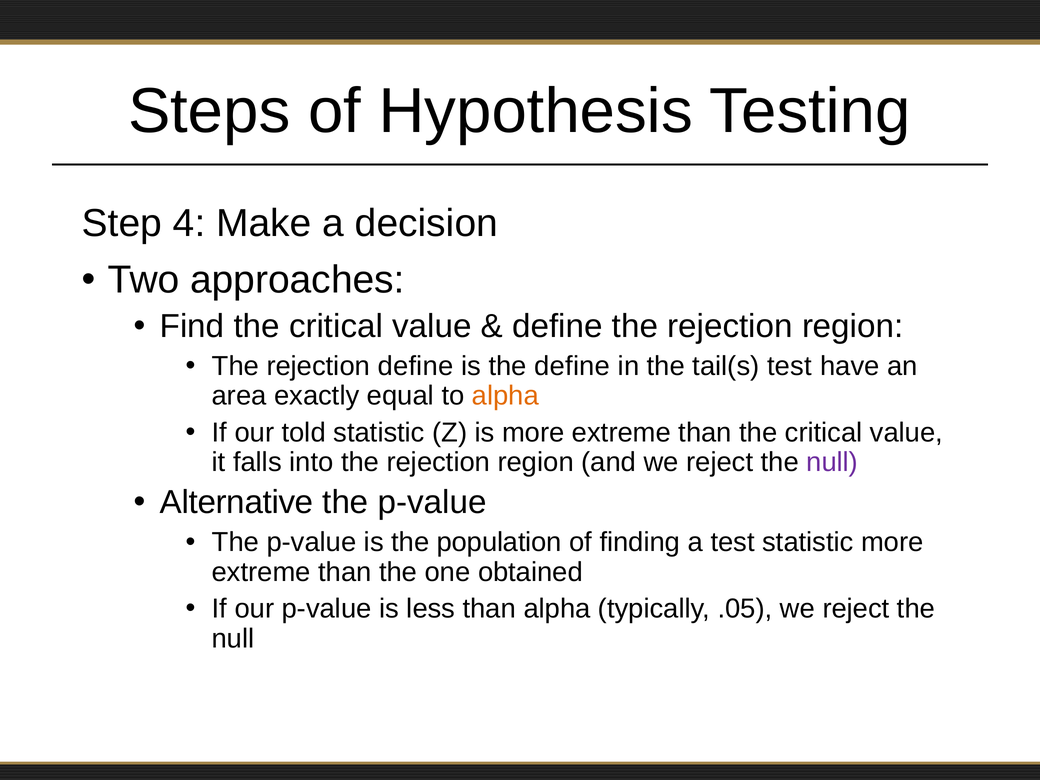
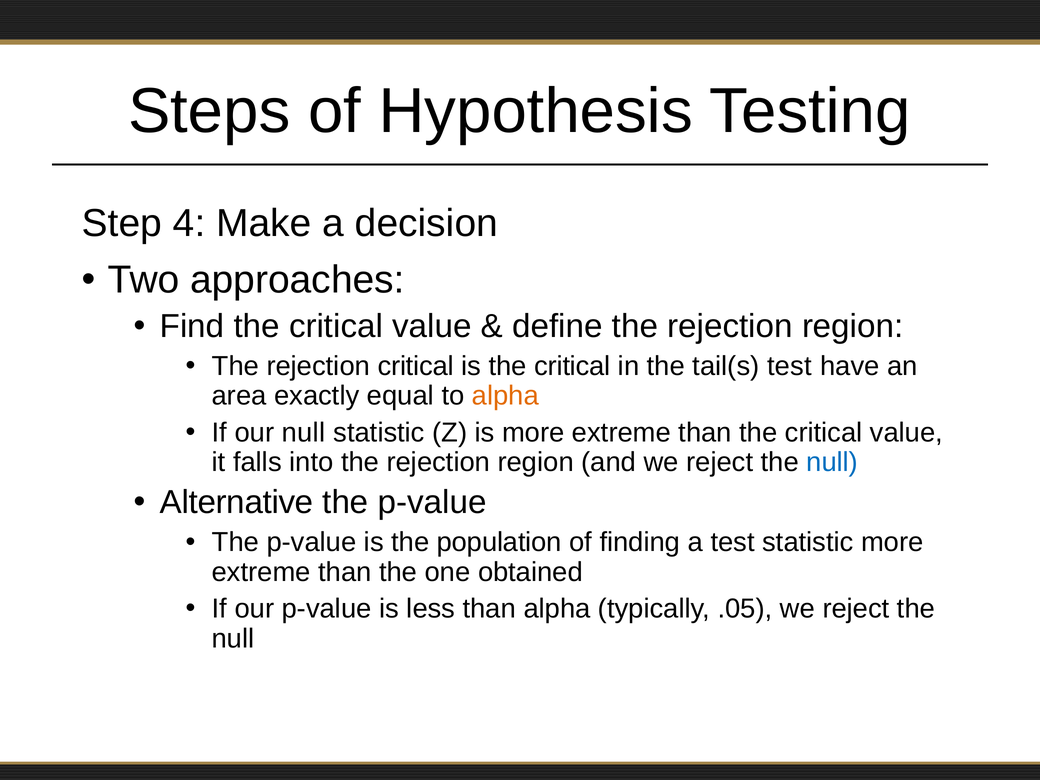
rejection define: define -> critical
is the define: define -> critical
our told: told -> null
null at (832, 462) colour: purple -> blue
